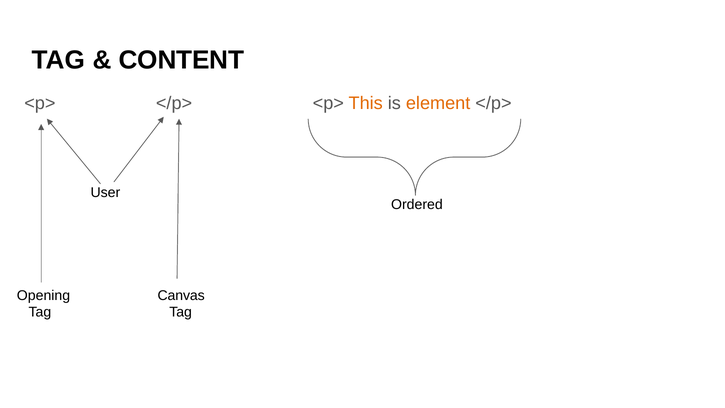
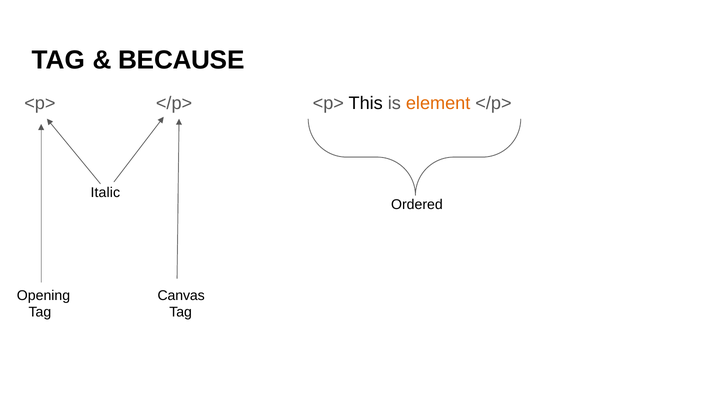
CONTENT: CONTENT -> BECAUSE
This colour: orange -> black
User: User -> Italic
